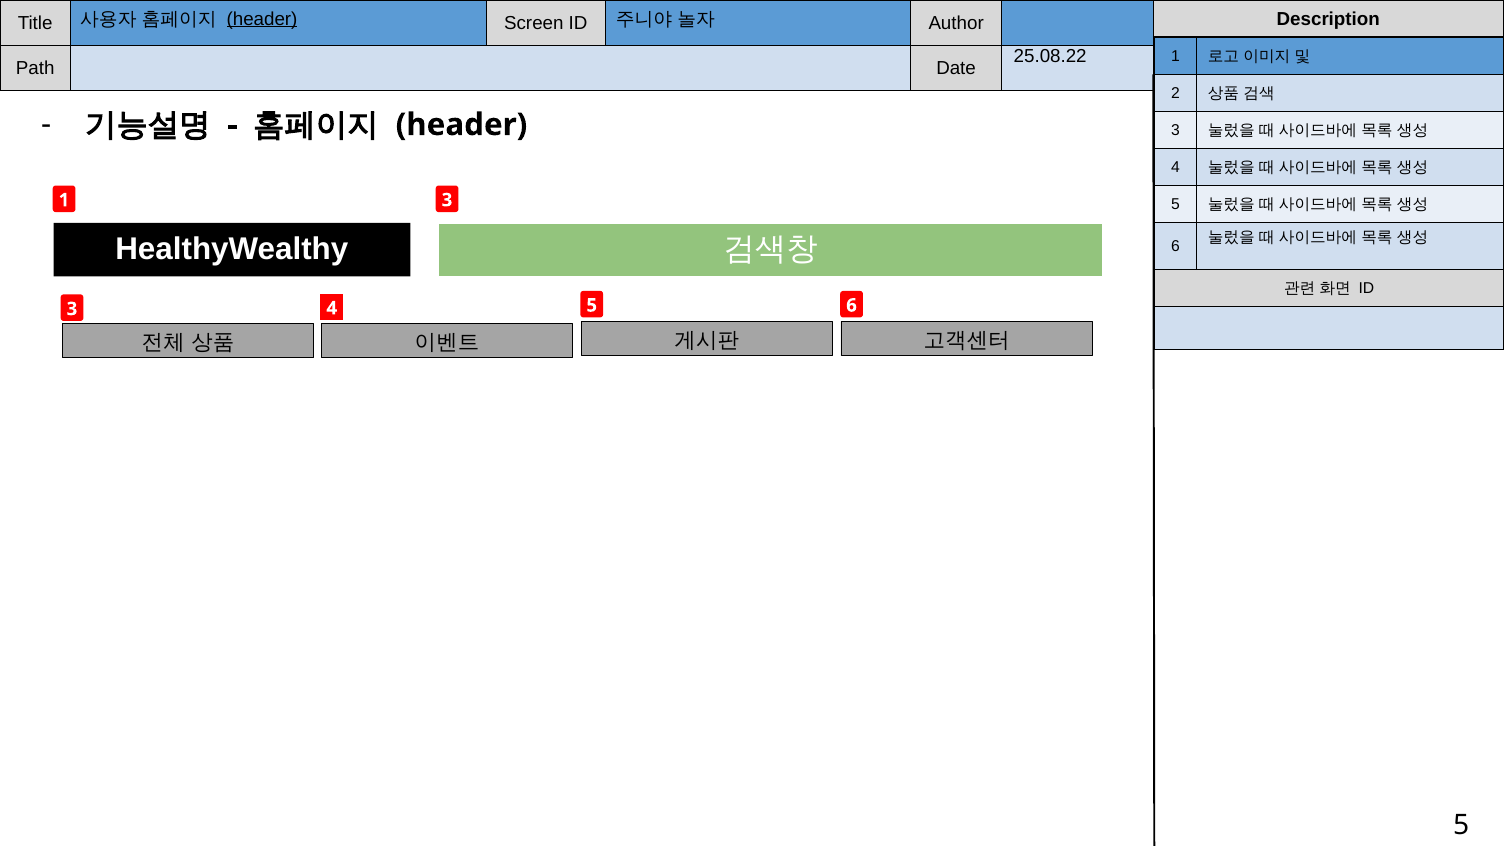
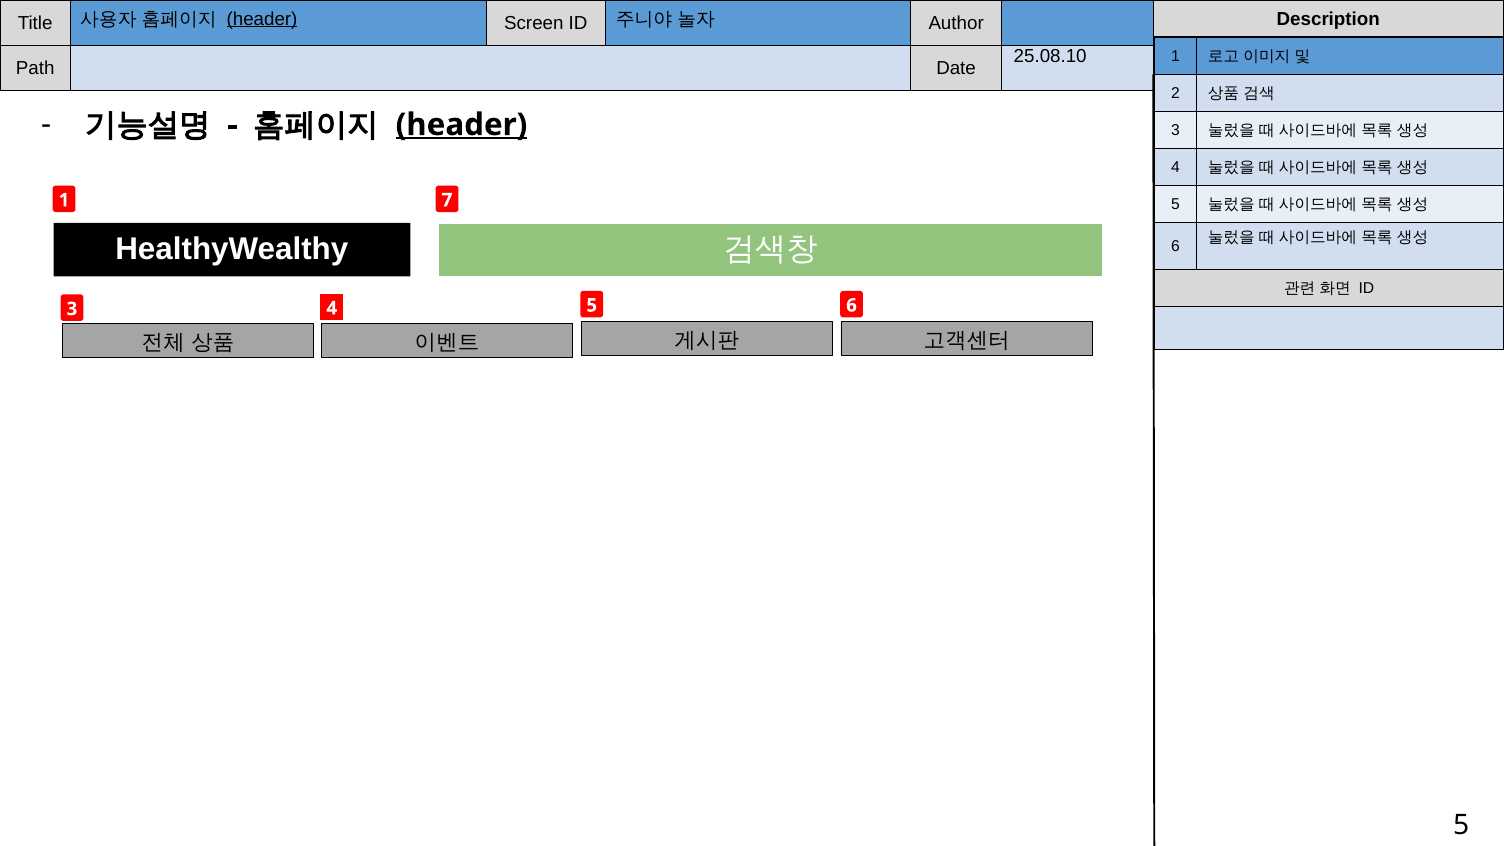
25.08.22: 25.08.22 -> 25.08.10
header at (461, 125) underline: none -> present
1 3: 3 -> 7
